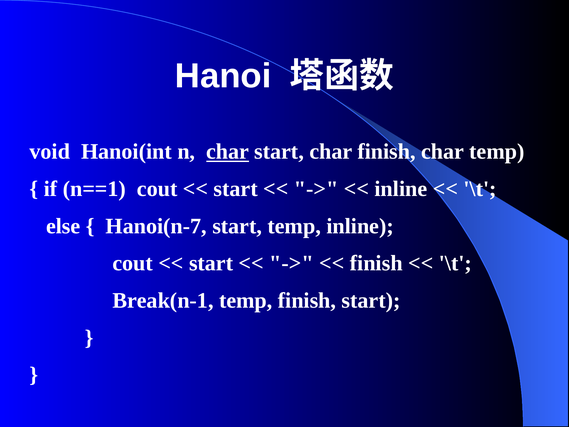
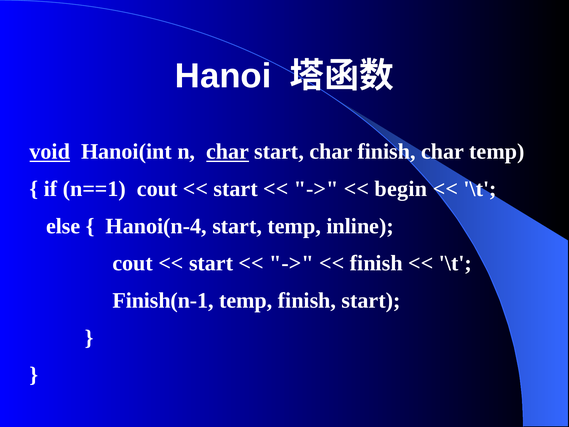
void underline: none -> present
inline at (401, 189): inline -> begin
Hanoi(n-7: Hanoi(n-7 -> Hanoi(n-4
Break(n-1: Break(n-1 -> Finish(n-1
